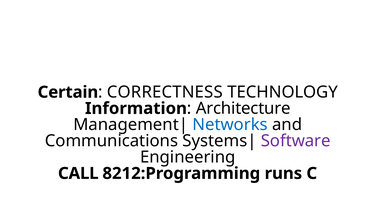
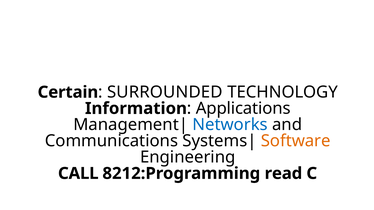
CORRECTNESS: CORRECTNESS -> SURROUNDED
Architecture: Architecture -> Applications
Software colour: purple -> orange
runs: runs -> read
